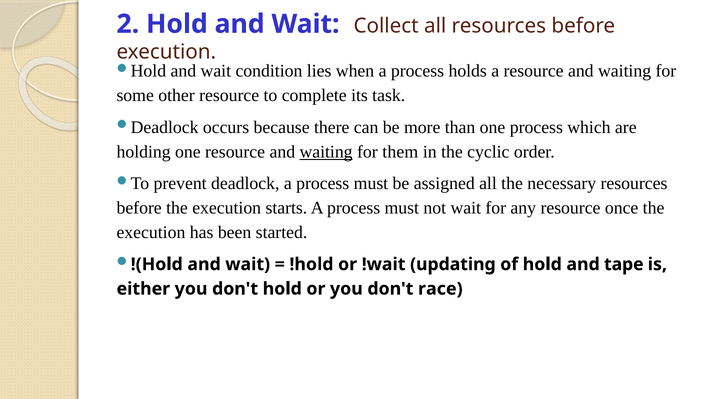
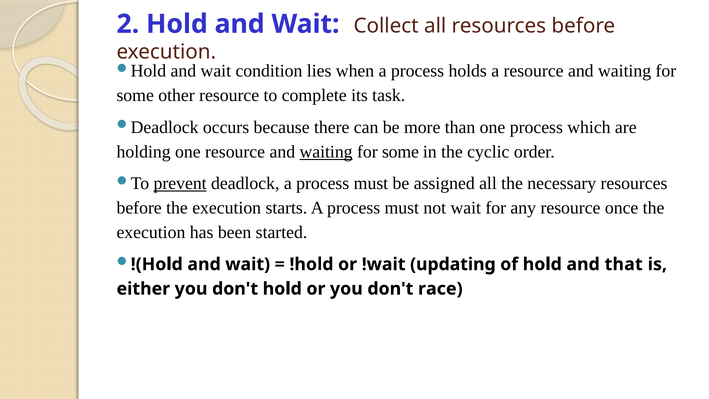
them at (400, 152): them -> some
prevent underline: none -> present
tape: tape -> that
